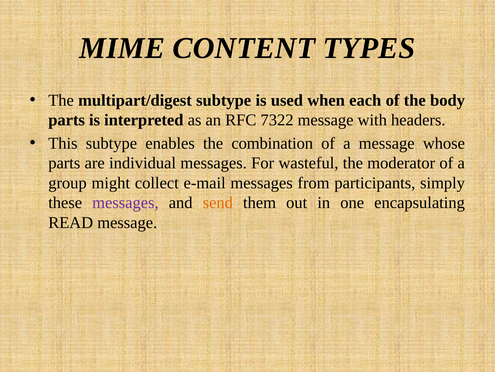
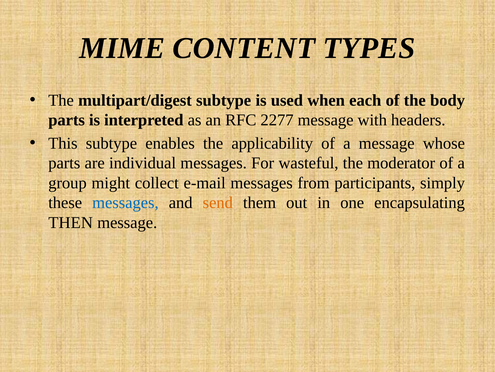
7322: 7322 -> 2277
combination: combination -> applicability
messages at (125, 202) colour: purple -> blue
READ: READ -> THEN
